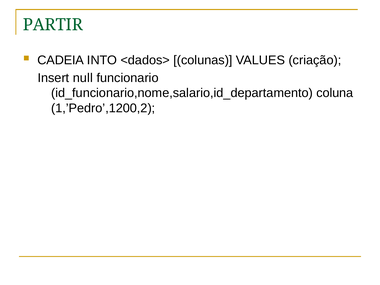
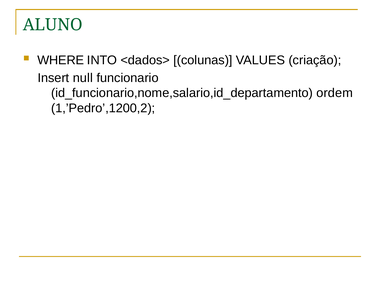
PARTIR: PARTIR -> ALUNO
CADEIA: CADEIA -> WHERE
coluna: coluna -> ordem
